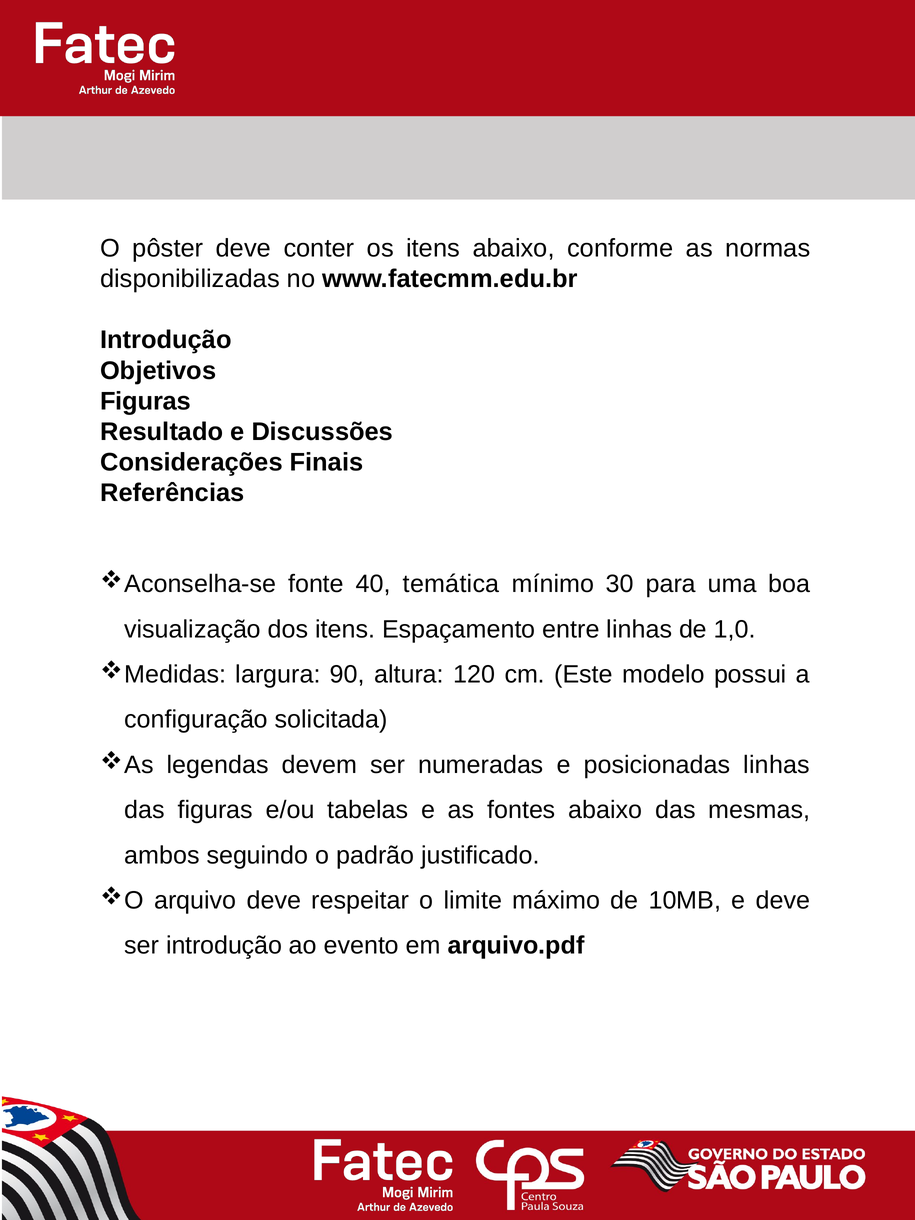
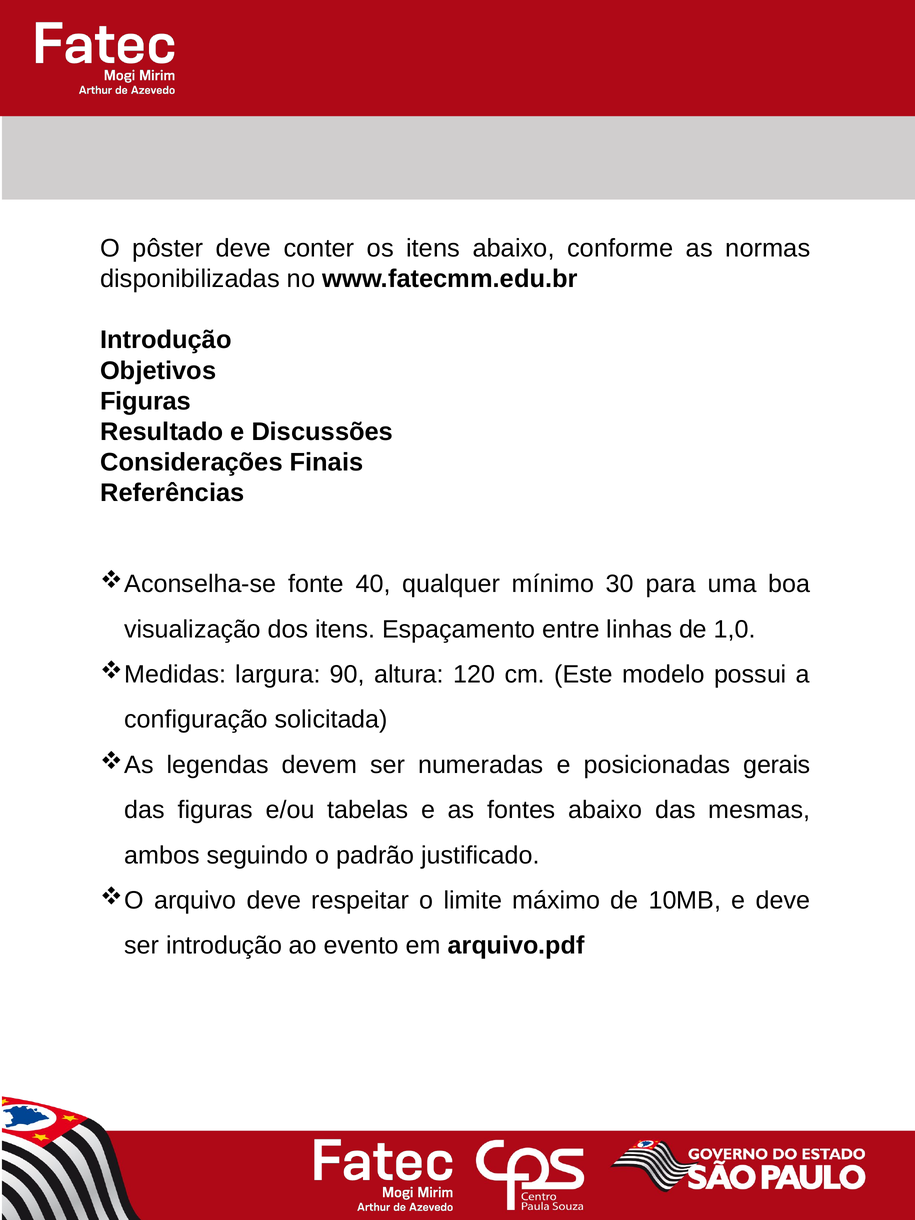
temática: temática -> qualquer
posicionadas linhas: linhas -> gerais
